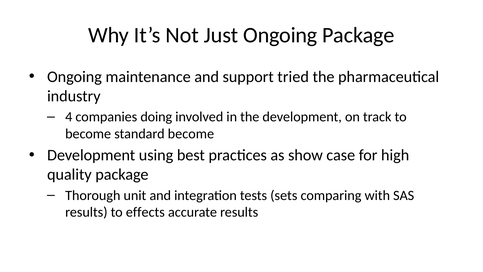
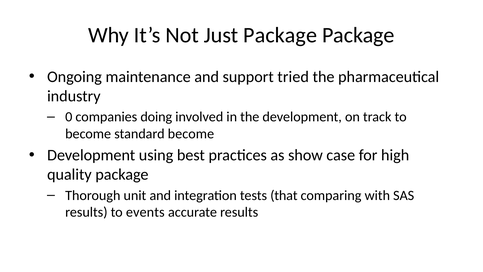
Just Ongoing: Ongoing -> Package
4: 4 -> 0
sets: sets -> that
effects: effects -> events
